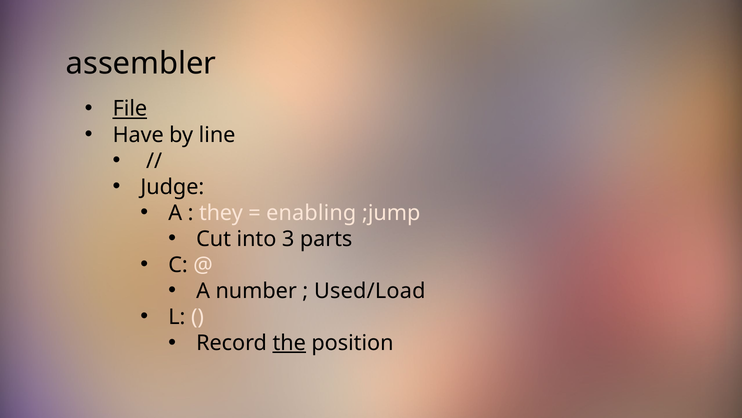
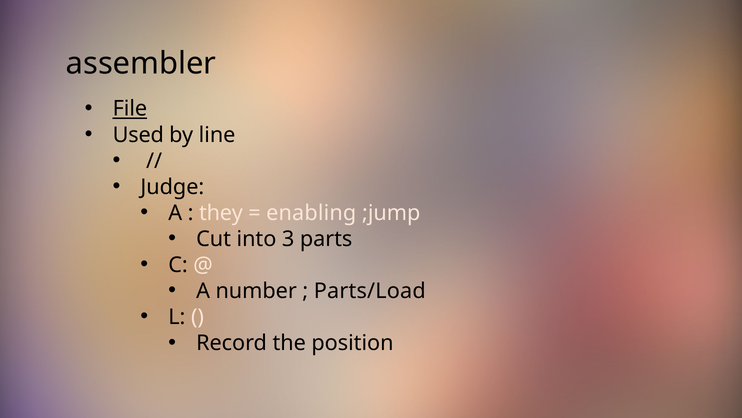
Have: Have -> Used
Used/Load: Used/Load -> Parts/Load
the underline: present -> none
